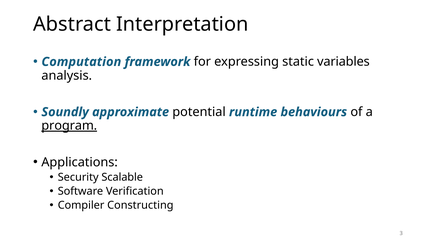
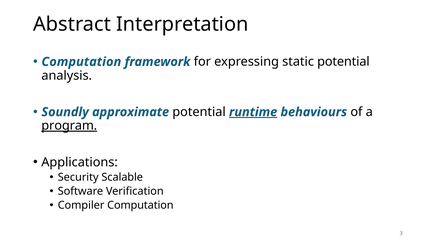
static variables: variables -> potential
runtime underline: none -> present
Compiler Constructing: Constructing -> Computation
